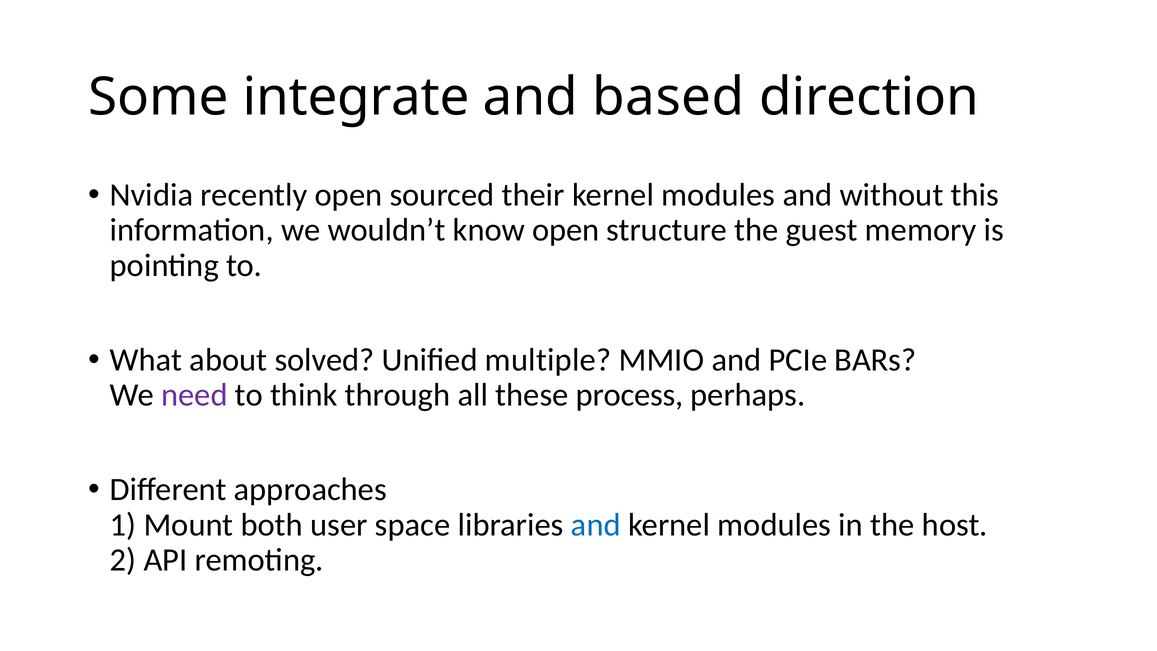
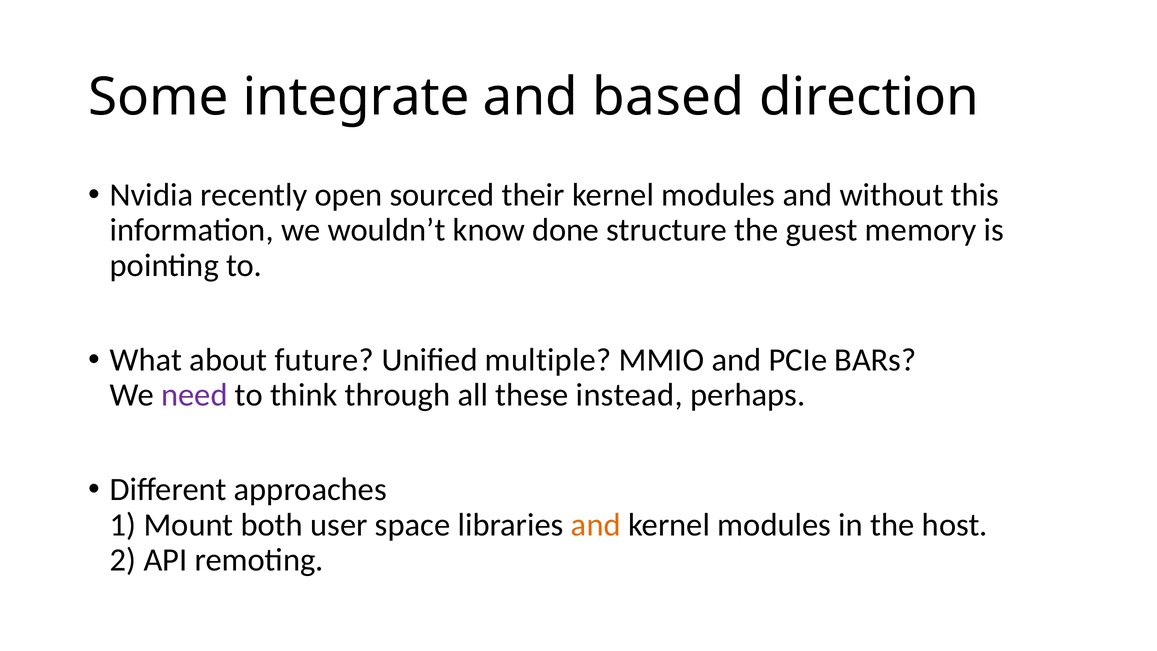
know open: open -> done
solved: solved -> future
process: process -> instead
and at (596, 525) colour: blue -> orange
